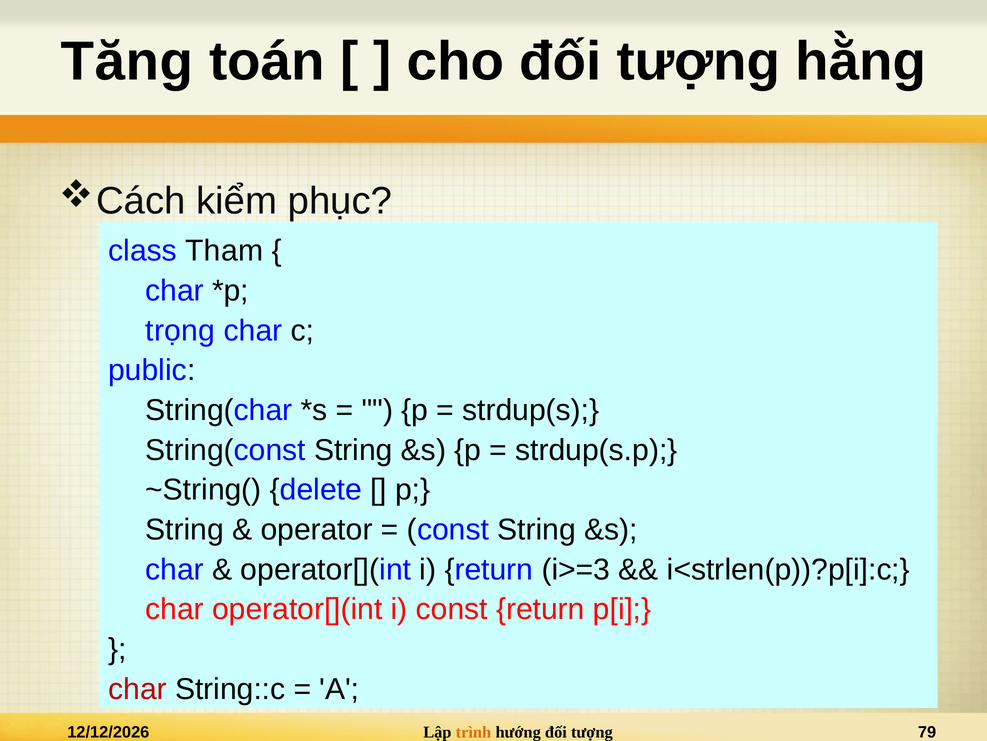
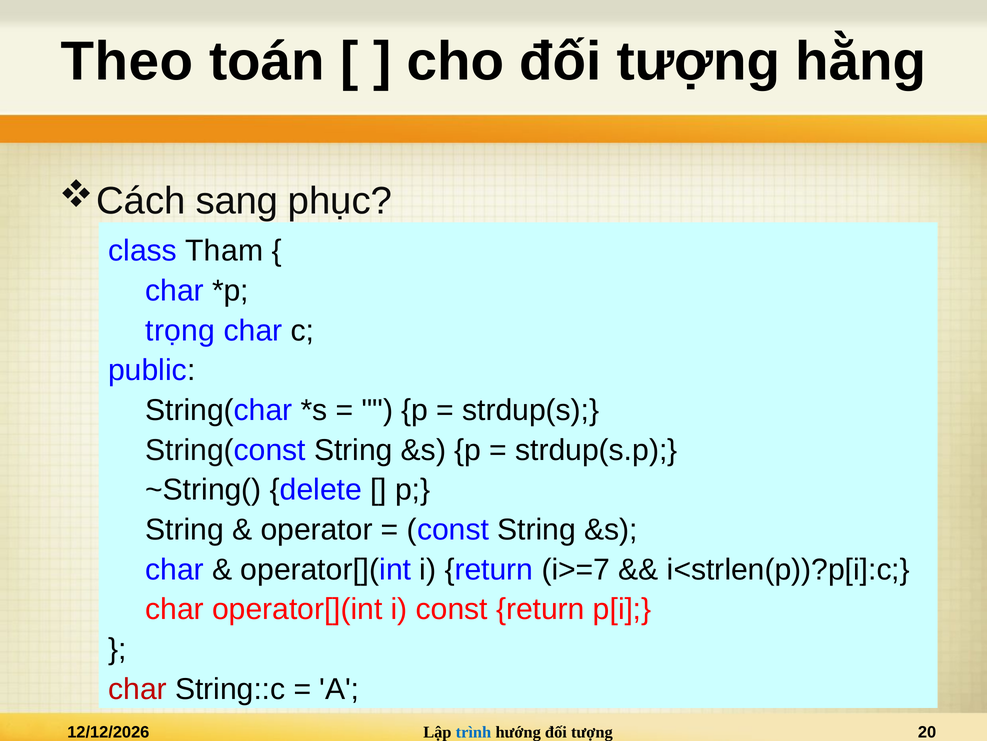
Tăng: Tăng -> Theo
kiểm: kiểm -> sang
i>=3: i>=3 -> i>=7
trình colour: orange -> blue
79: 79 -> 20
